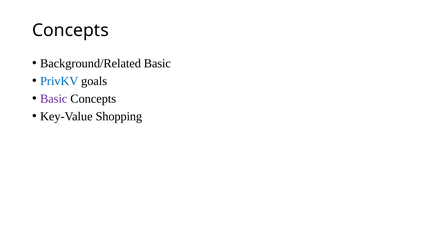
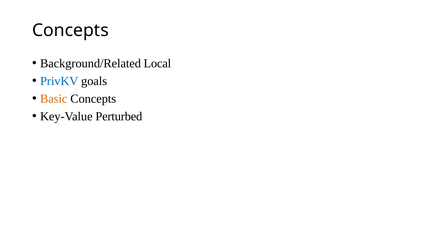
Background/Related Basic: Basic -> Local
Basic at (54, 99) colour: purple -> orange
Shopping: Shopping -> Perturbed
